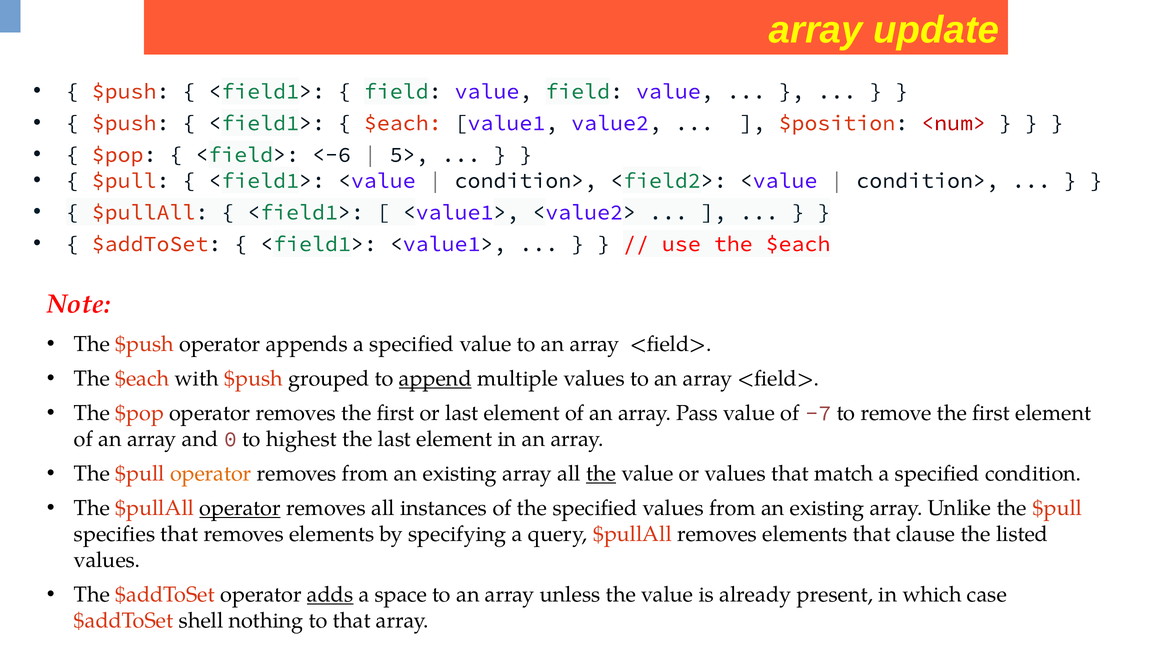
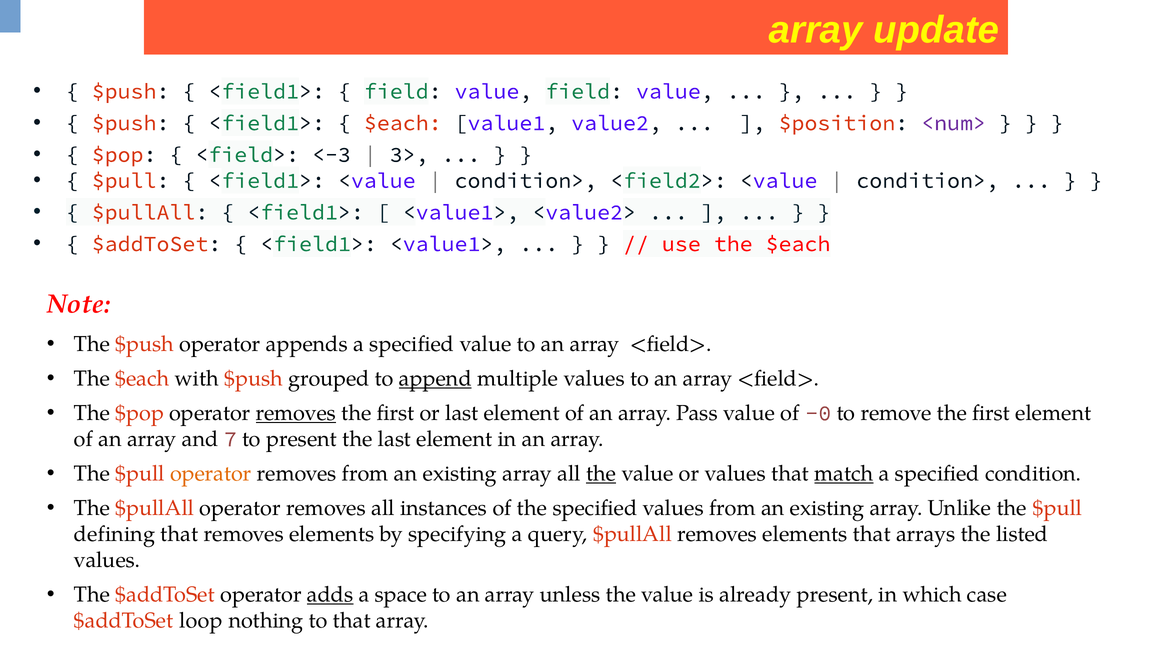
<num> colour: red -> purple
<-6: <-6 -> <-3
5>: 5> -> 3>
removes at (296, 413) underline: none -> present
-7: -7 -> -0
0: 0 -> 7
to highest: highest -> present
match underline: none -> present
operator at (240, 508) underline: present -> none
specifies: specifies -> defining
clause: clause -> arrays
shell: shell -> loop
